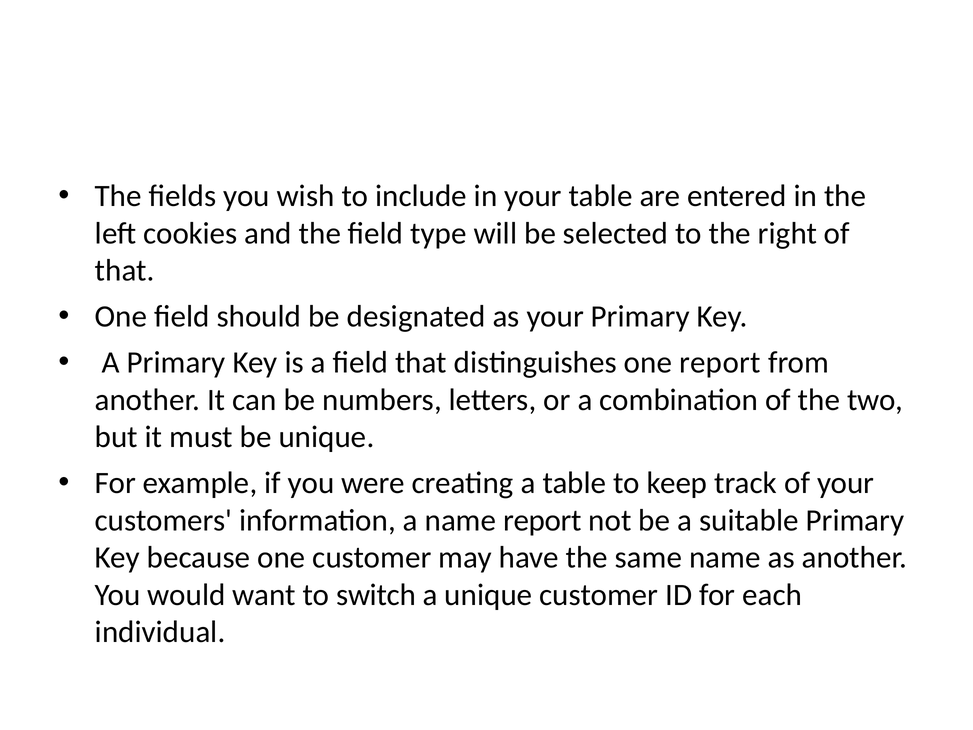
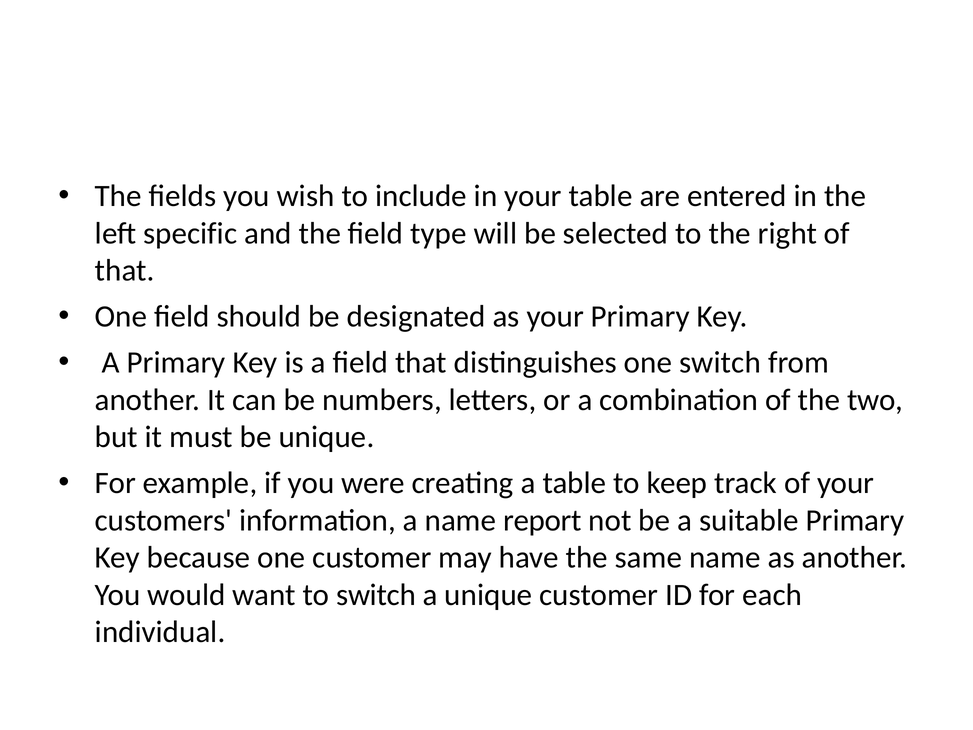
cookies: cookies -> specific
one report: report -> switch
